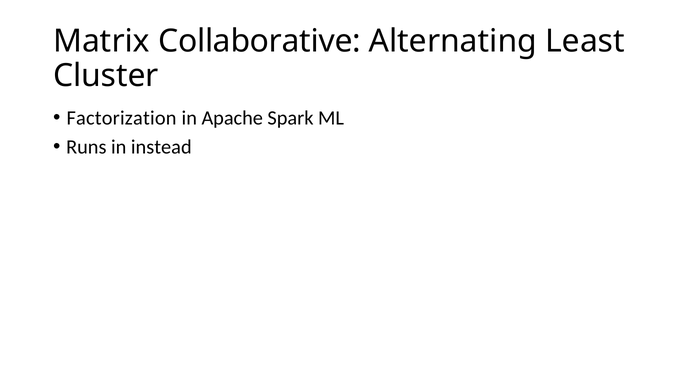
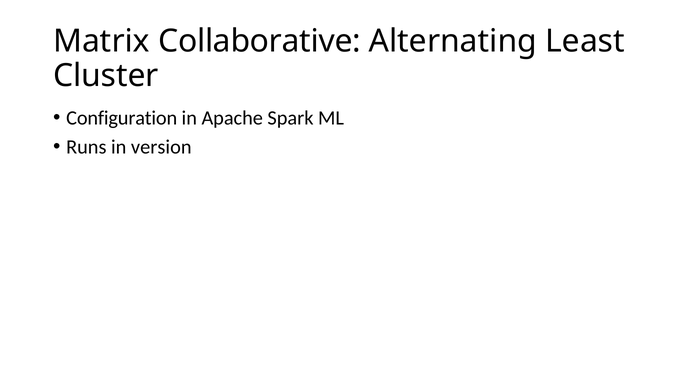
Factorization: Factorization -> Configuration
instead: instead -> version
